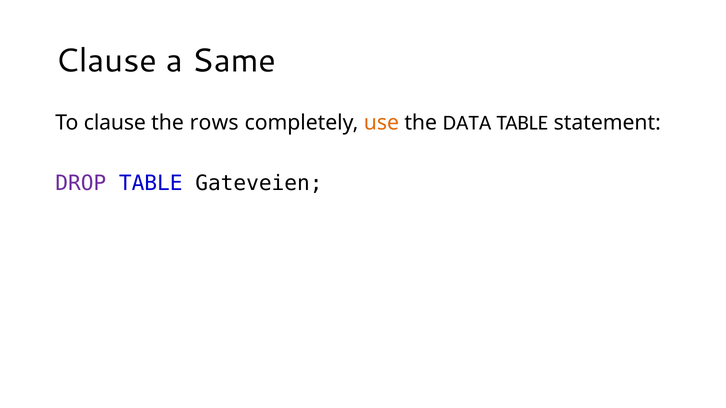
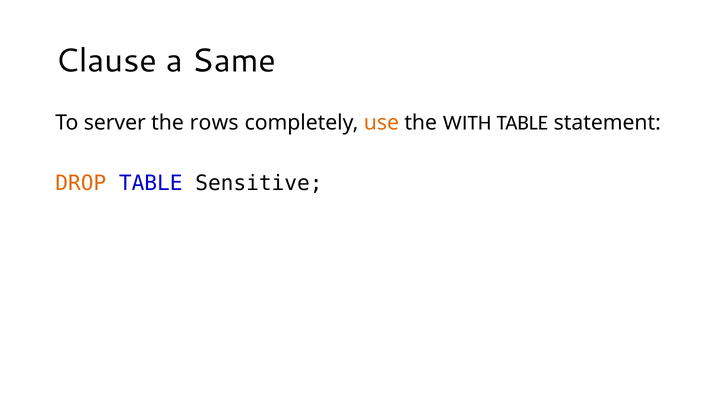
To clause: clause -> server
DATA: DATA -> WITH
DROP colour: purple -> orange
Gateveien: Gateveien -> Sensitive
